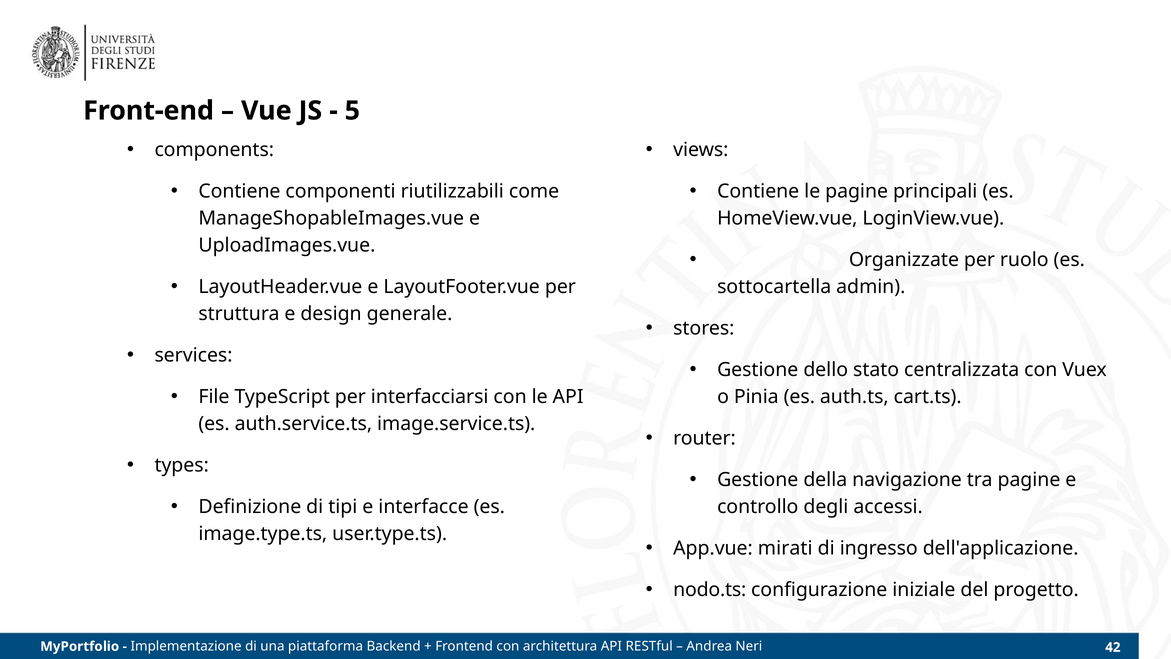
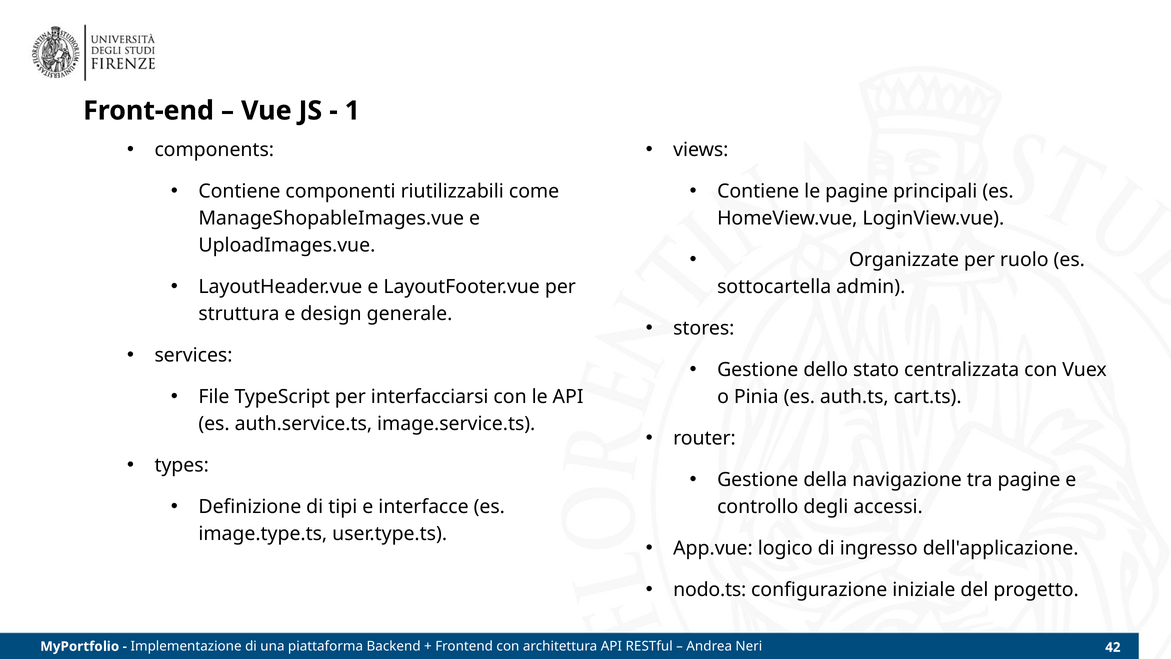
5: 5 -> 1
mirati: mirati -> logico
